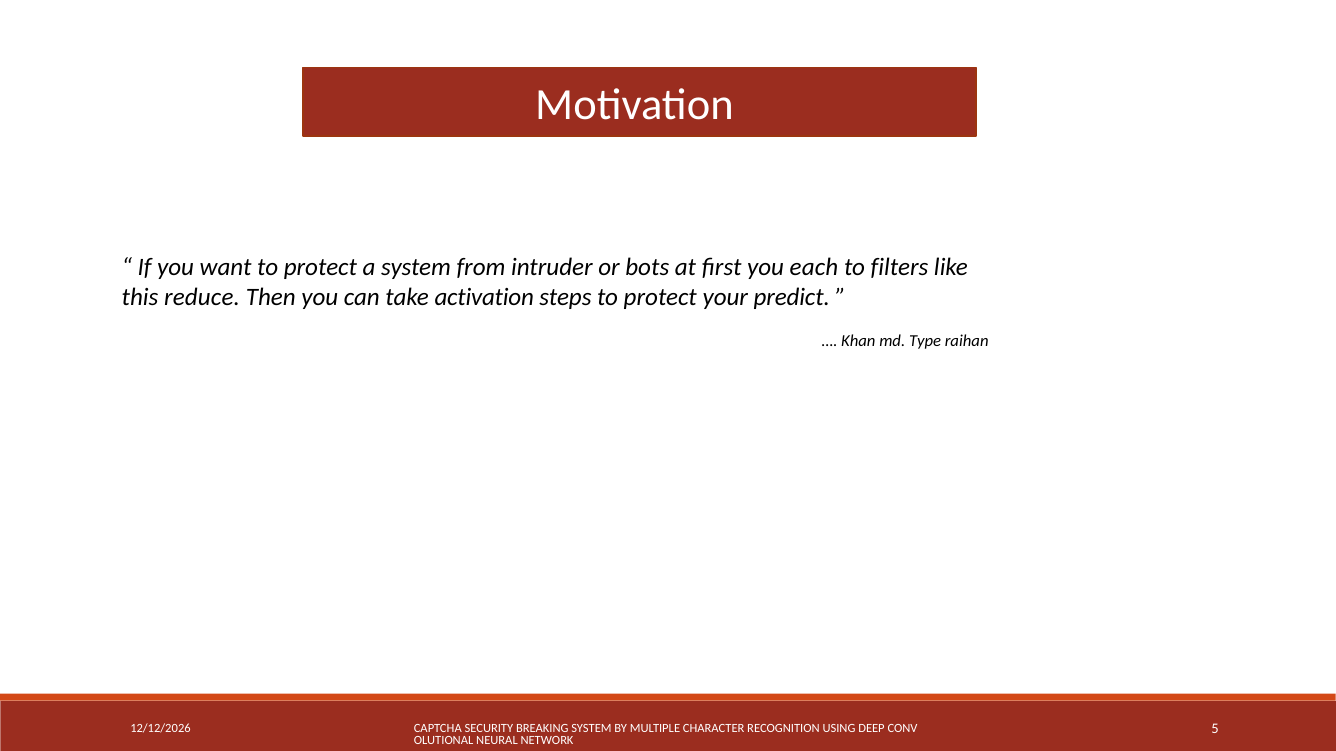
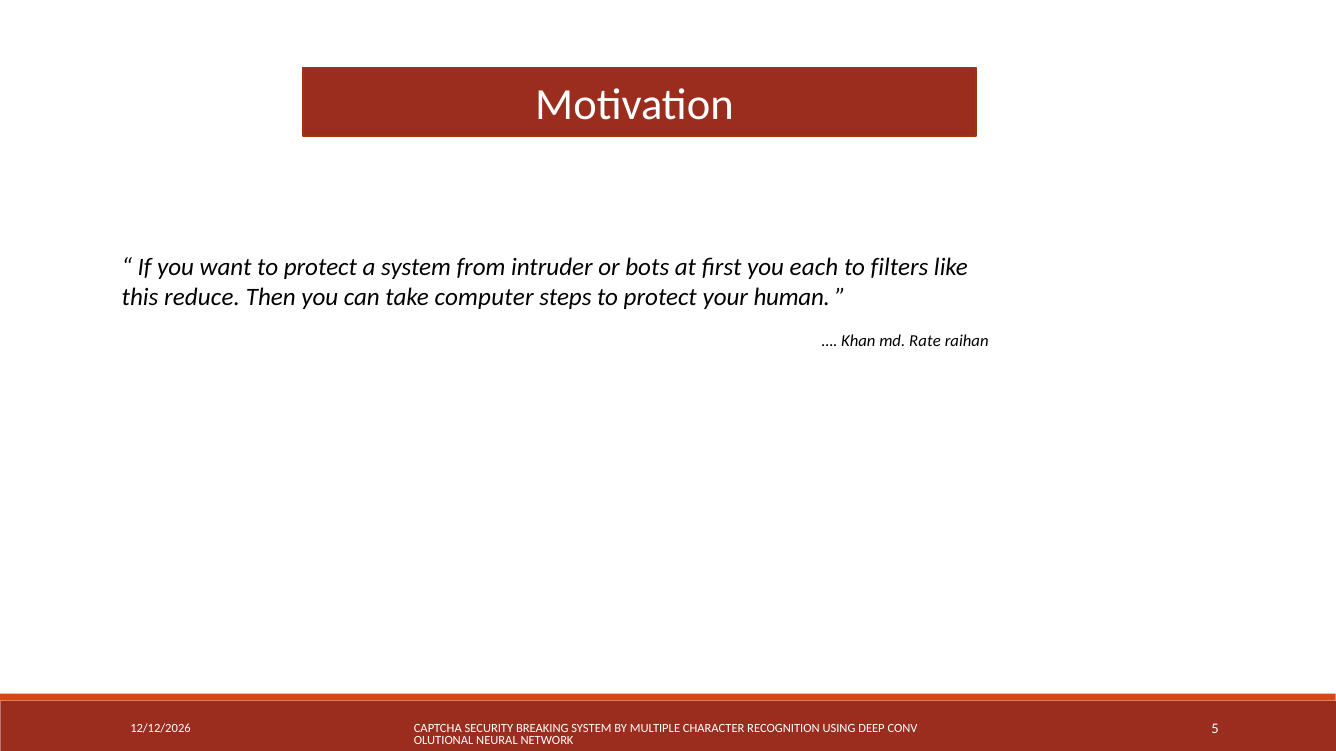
activation: activation -> computer
predict: predict -> human
Type: Type -> Rate
